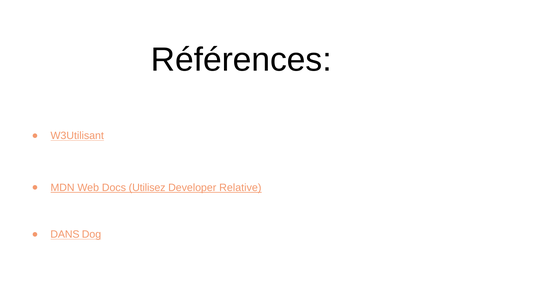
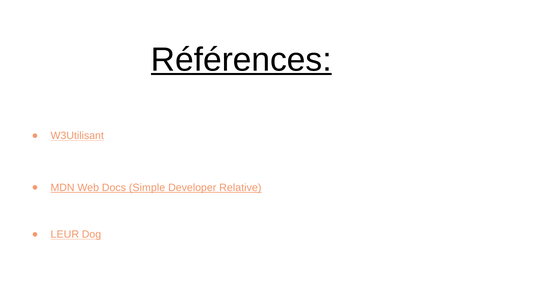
Références underline: none -> present
Utilisez: Utilisez -> Simple
DANS: DANS -> LEUR
